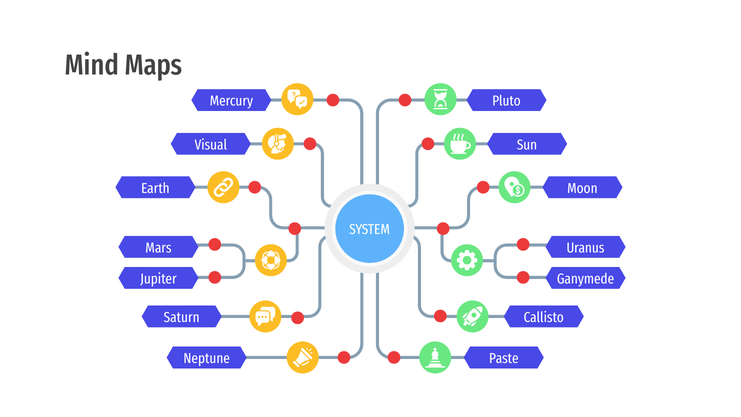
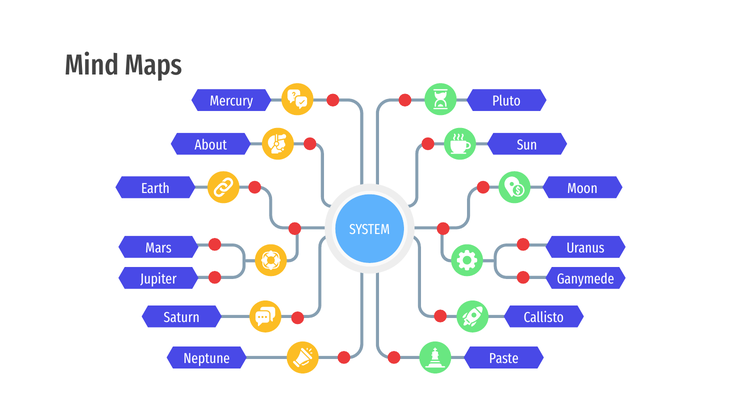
Visual: Visual -> About
